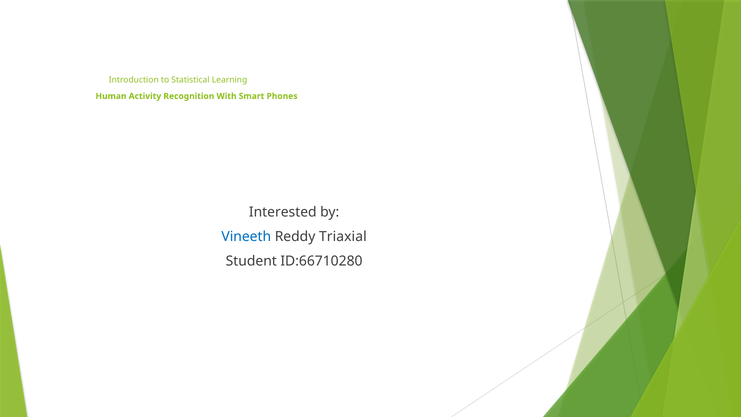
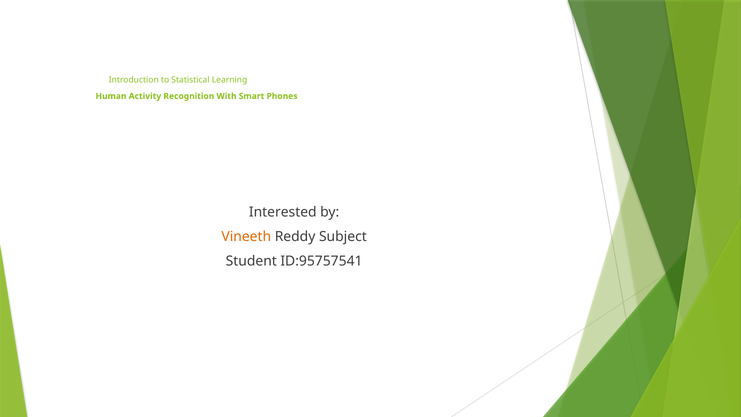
Vineeth colour: blue -> orange
Triaxial: Triaxial -> Subject
ID:66710280: ID:66710280 -> ID:95757541
